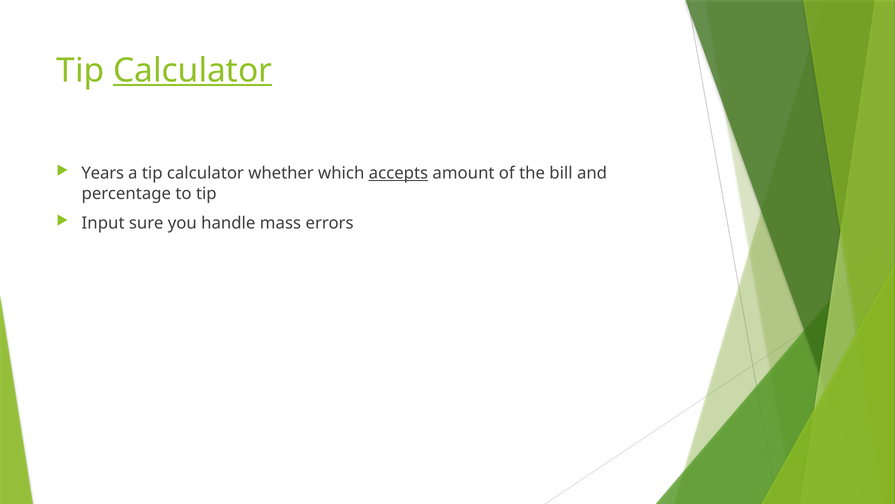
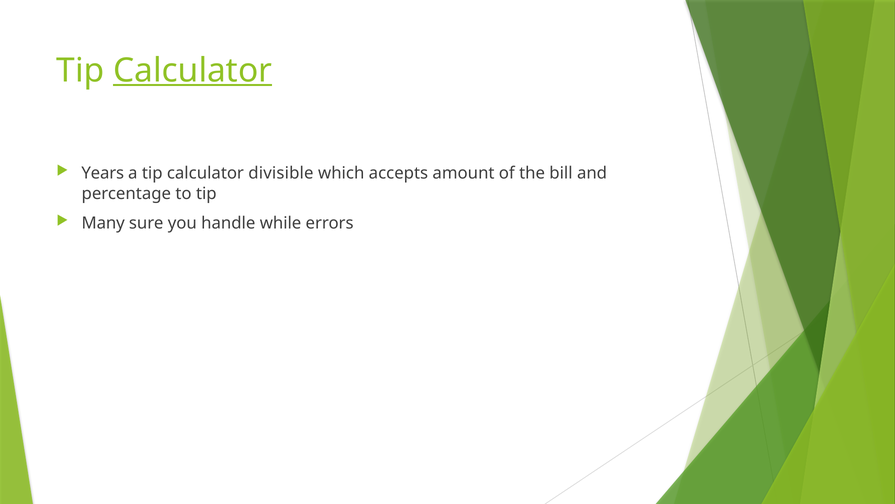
whether: whether -> divisible
accepts underline: present -> none
Input: Input -> Many
mass: mass -> while
